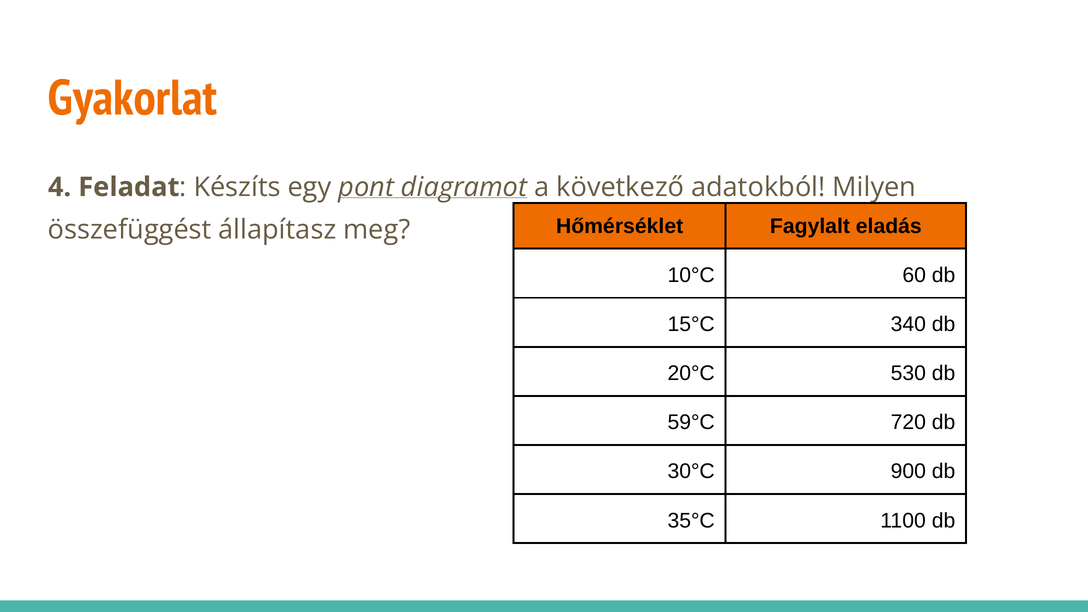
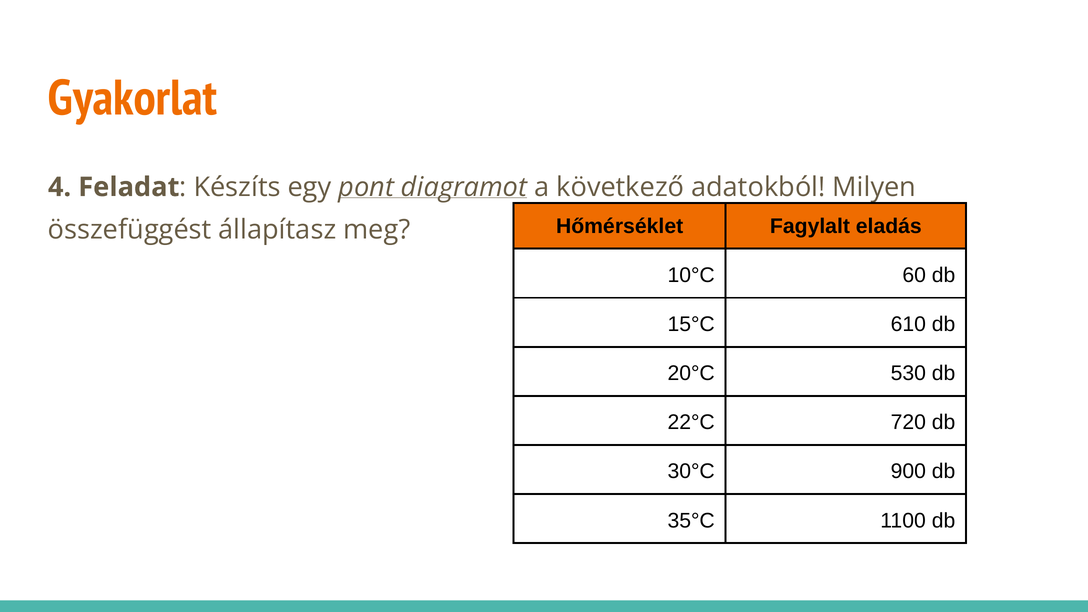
340: 340 -> 610
59°C: 59°C -> 22°C
